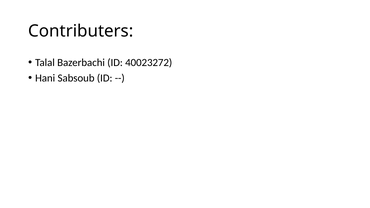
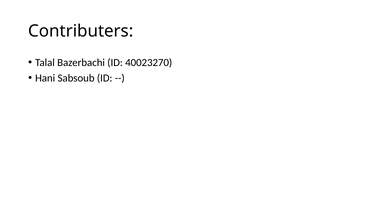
40023272: 40023272 -> 40023270
